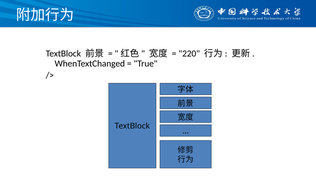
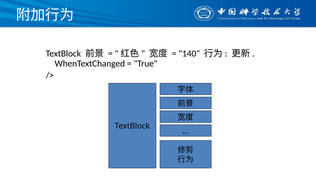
220: 220 -> 140
